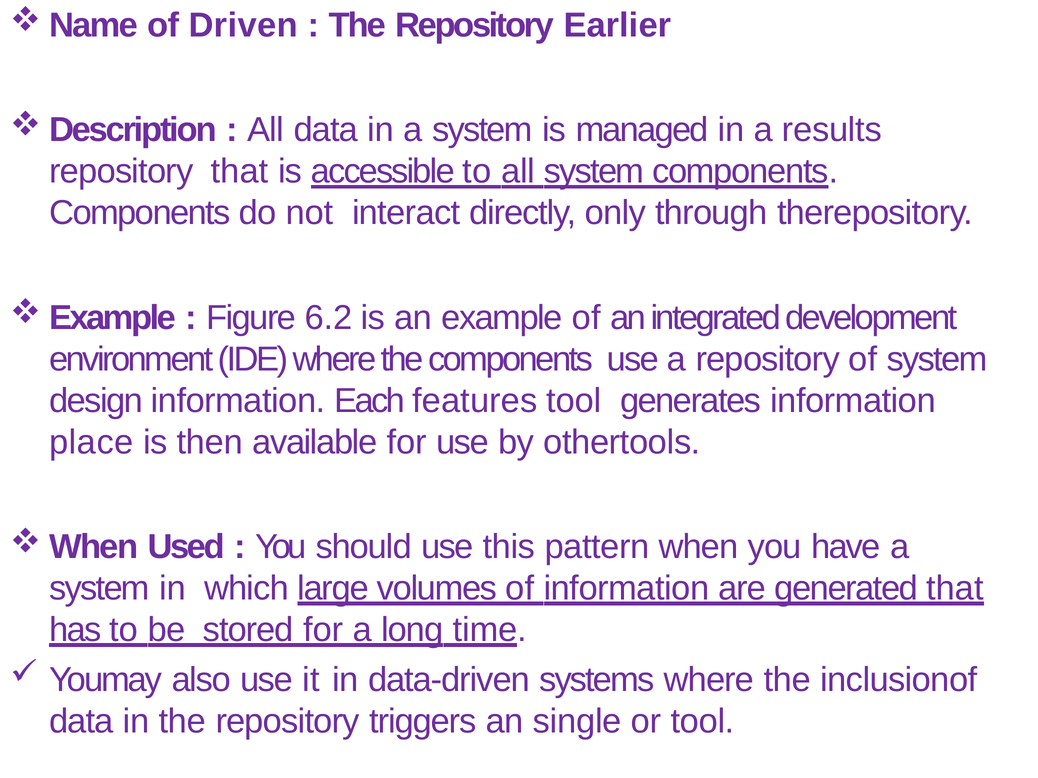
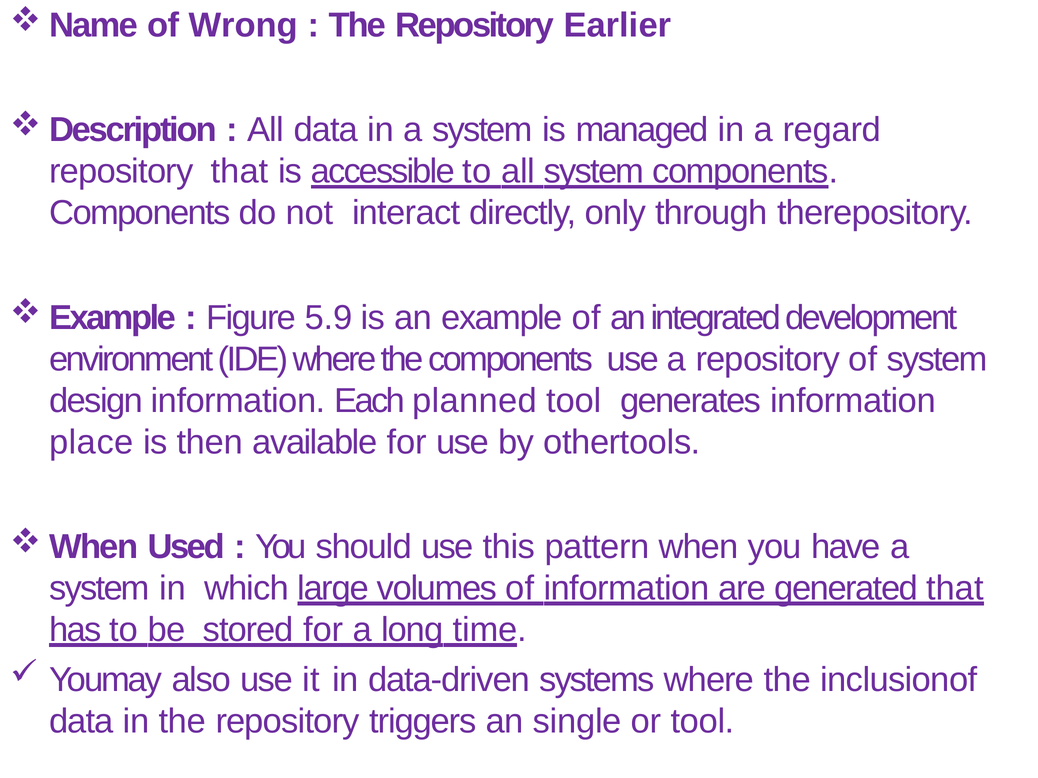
Driven: Driven -> Wrong
results: results -> regard
6.2: 6.2 -> 5.9
features: features -> planned
